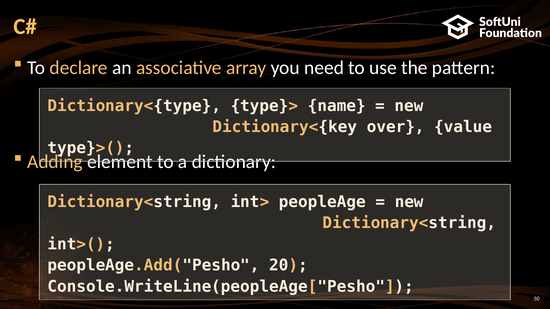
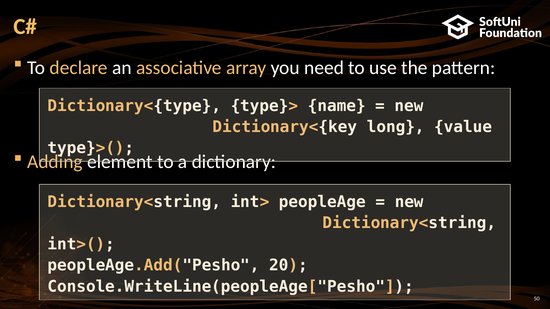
over: over -> long
